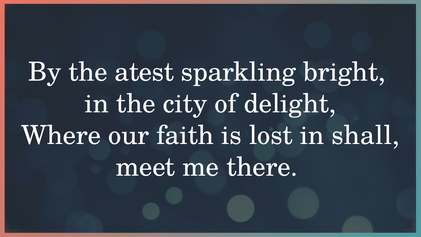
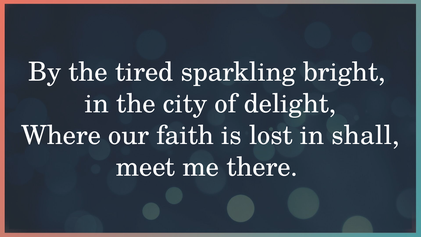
atest: atest -> tired
